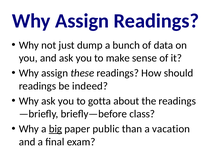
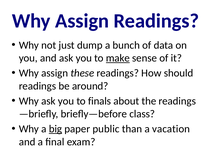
make underline: none -> present
indeed: indeed -> around
gotta: gotta -> finals
